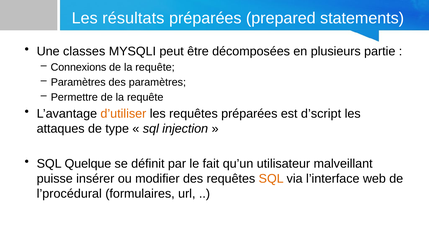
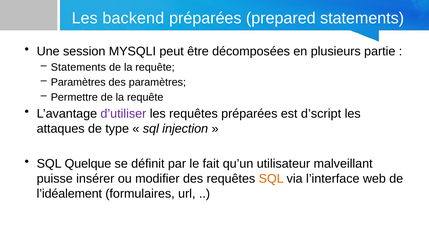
résultats: résultats -> backend
classes: classes -> session
Connexions at (79, 67): Connexions -> Statements
d’utiliser colour: orange -> purple
l’procédural: l’procédural -> l’idéalement
